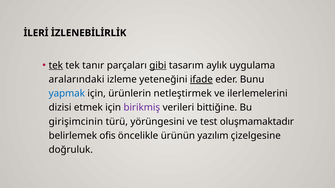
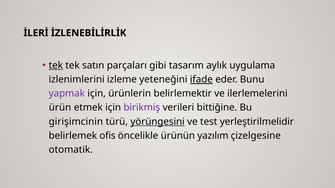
tanır: tanır -> satın
gibi underline: present -> none
aralarındaki: aralarındaki -> izlenimlerini
yapmak colour: blue -> purple
netleştirmek: netleştirmek -> belirlemektir
dizisi: dizisi -> ürün
yörüngesini underline: none -> present
oluşmamaktadır: oluşmamaktadır -> yerleştirilmelidir
doğruluk: doğruluk -> otomatik
